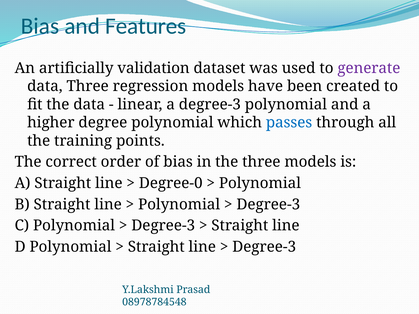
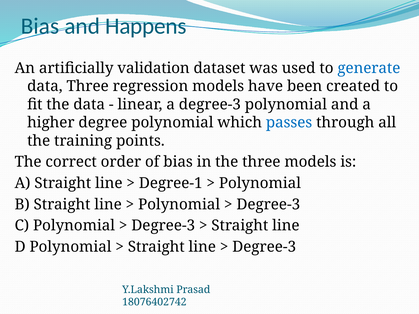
Features: Features -> Happens
generate colour: purple -> blue
Degree-0: Degree-0 -> Degree-1
08978784548: 08978784548 -> 18076402742
